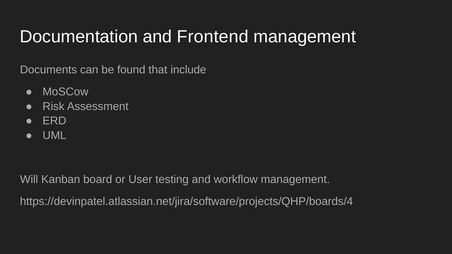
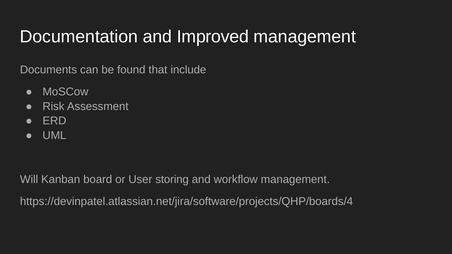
Frontend: Frontend -> Improved
testing: testing -> storing
